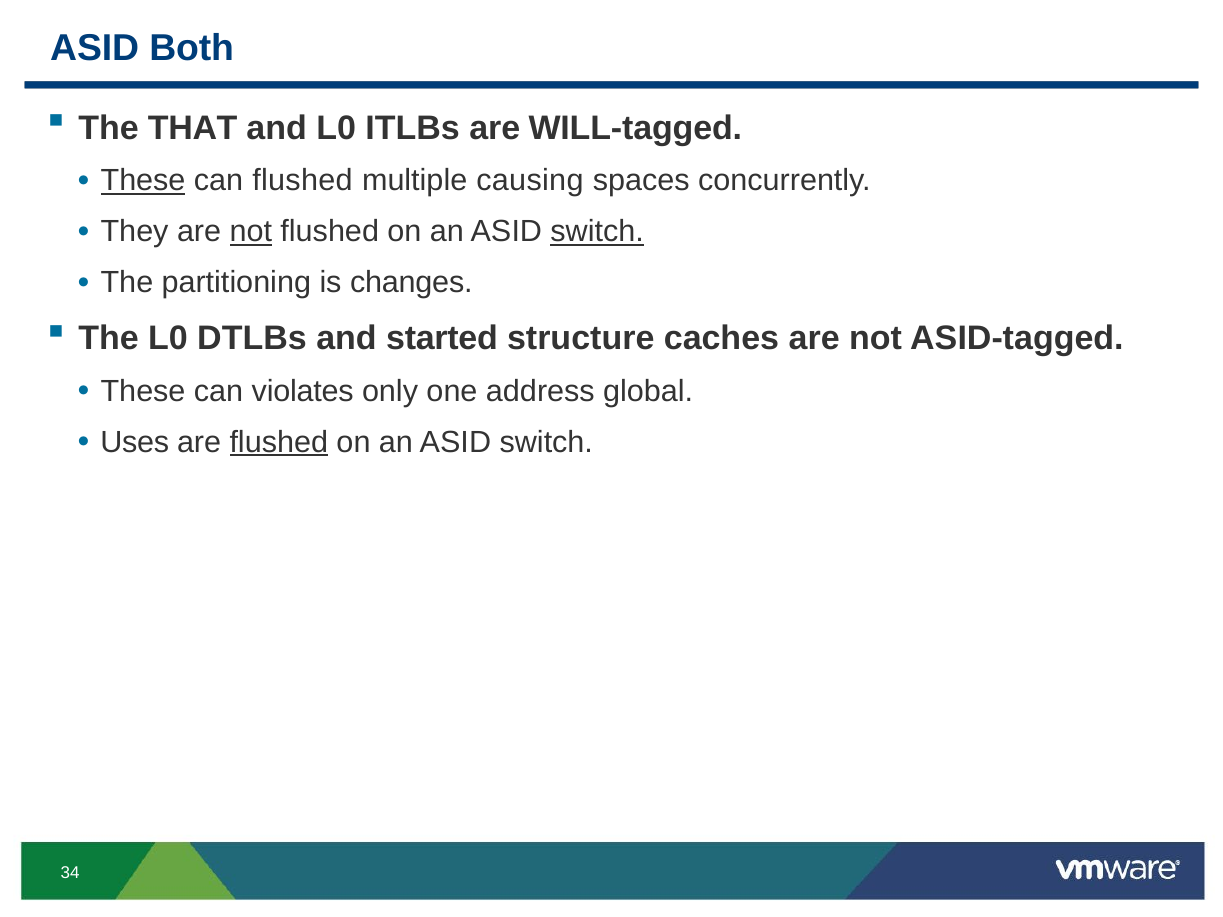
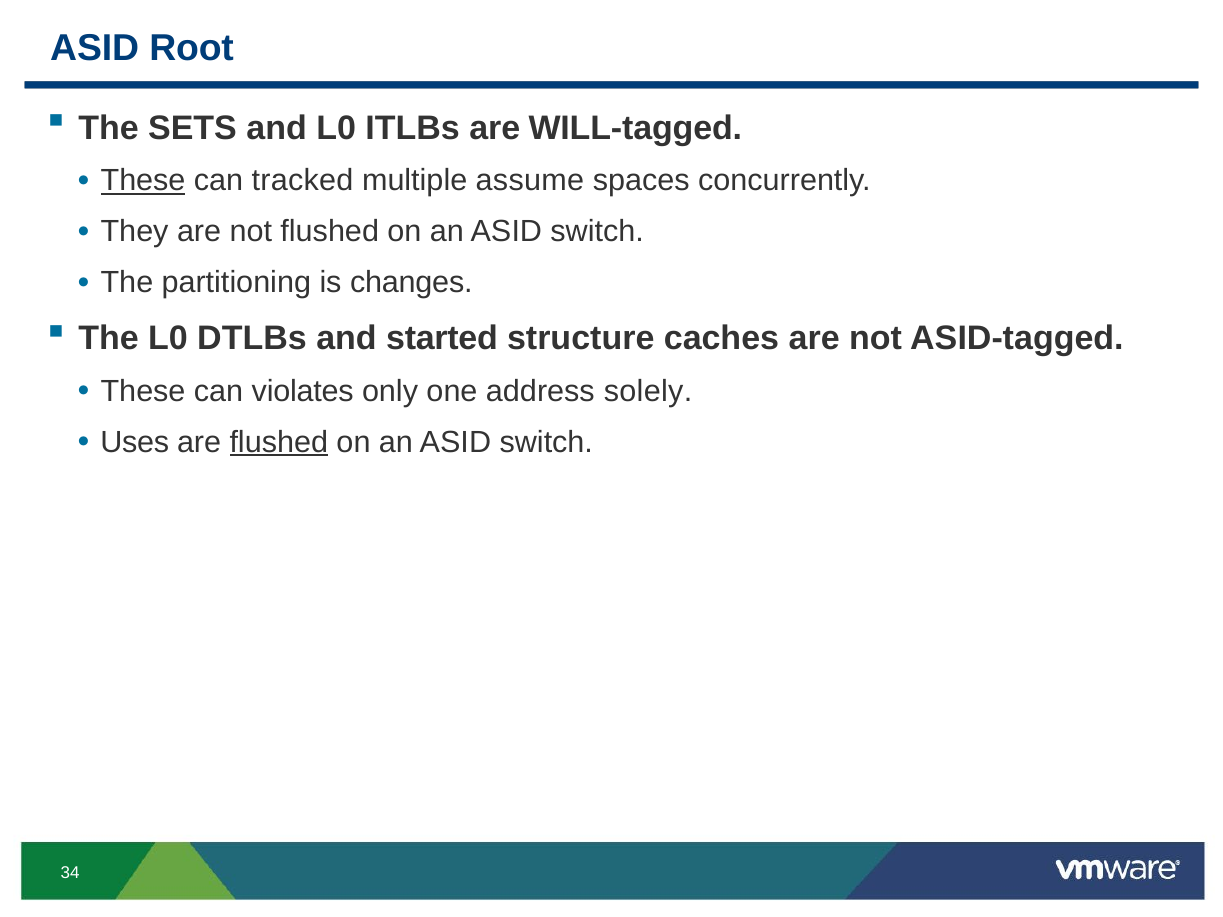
Both: Both -> Root
THAT: THAT -> SETS
can flushed: flushed -> tracked
causing: causing -> assume
not at (251, 232) underline: present -> none
switch at (597, 232) underline: present -> none
global: global -> solely
